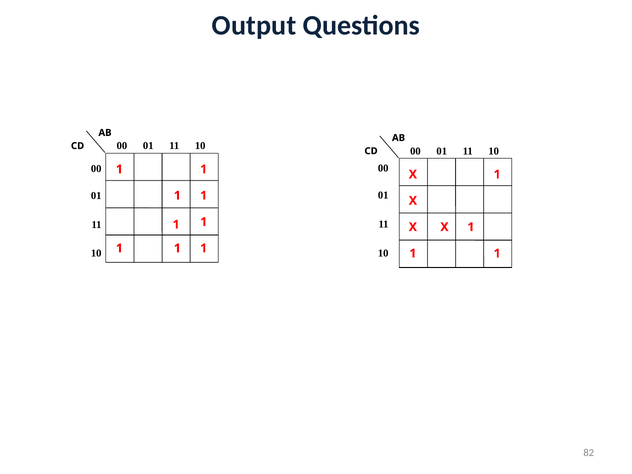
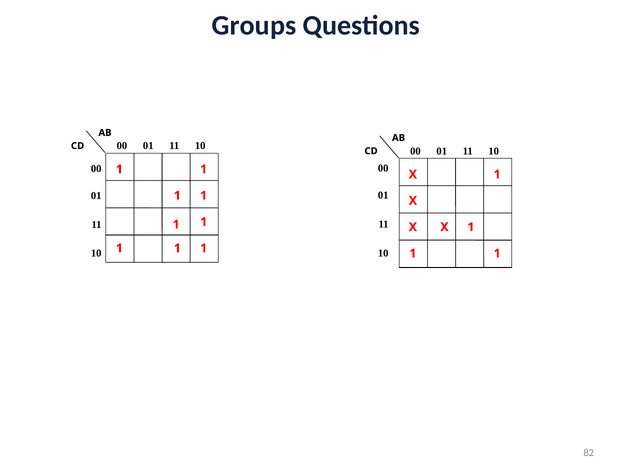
Output: Output -> Groups
